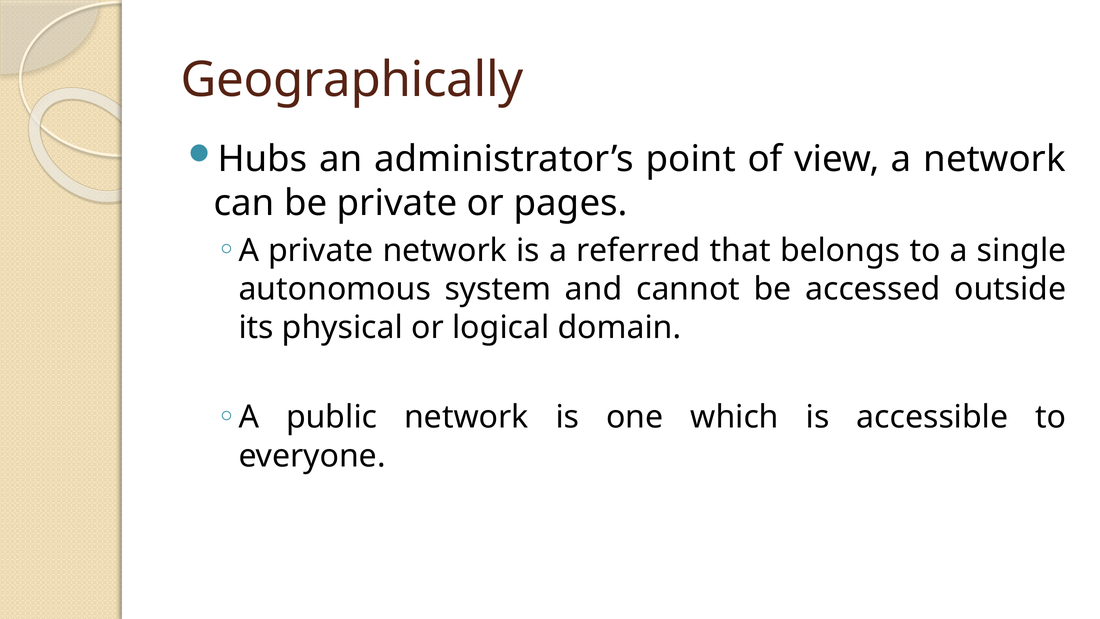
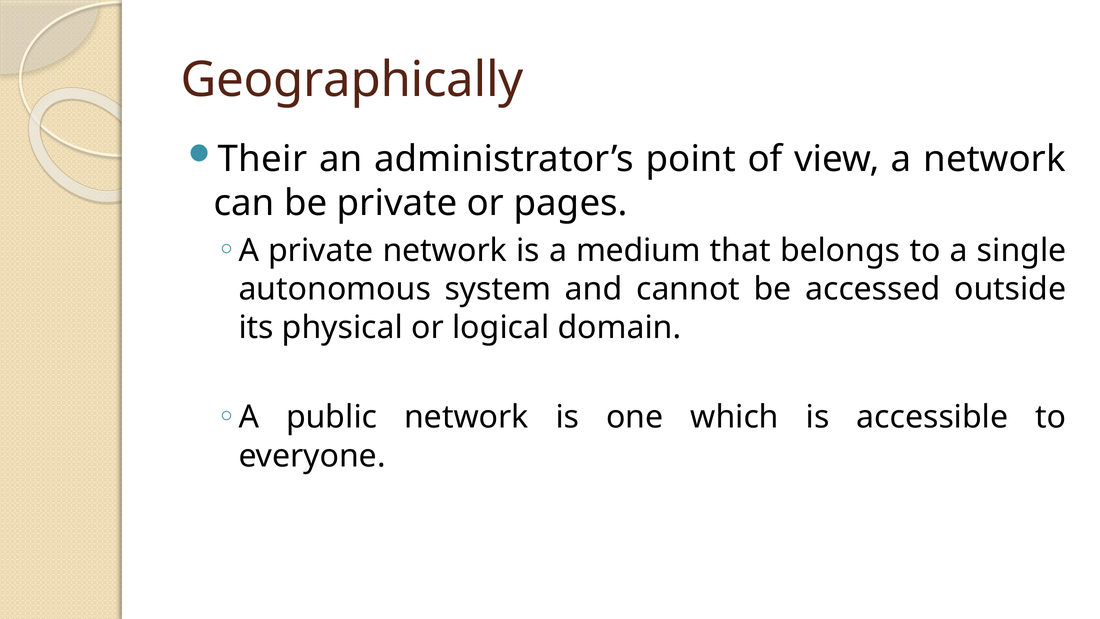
Hubs: Hubs -> Their
referred: referred -> medium
